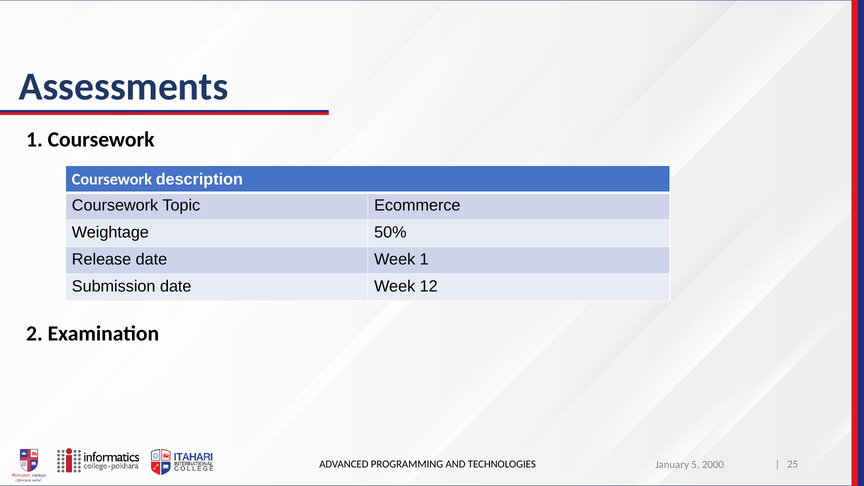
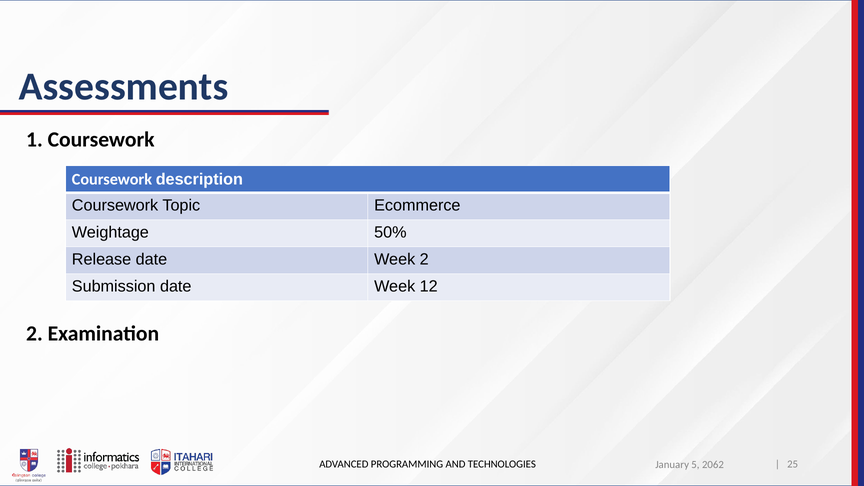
Week 1: 1 -> 2
2000: 2000 -> 2062
